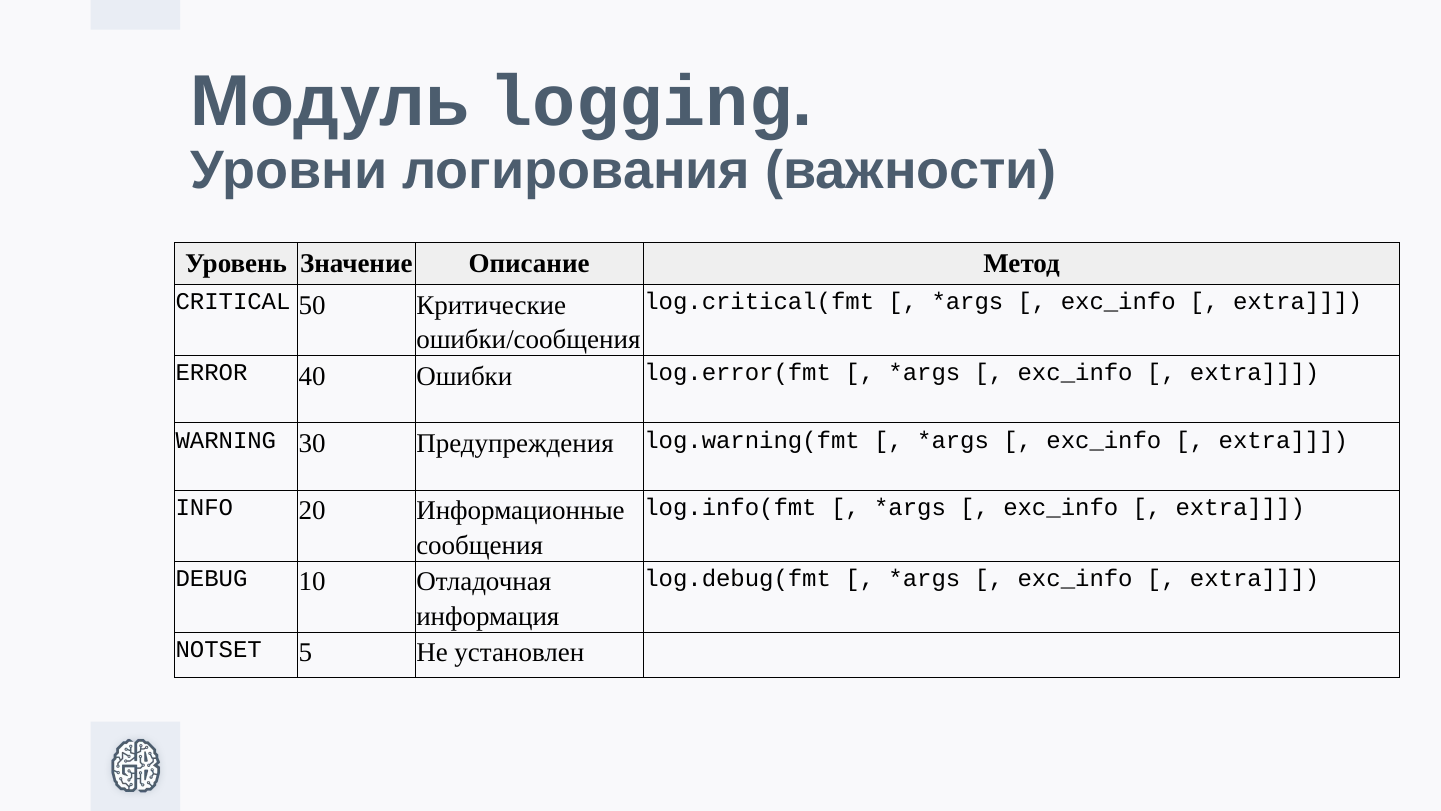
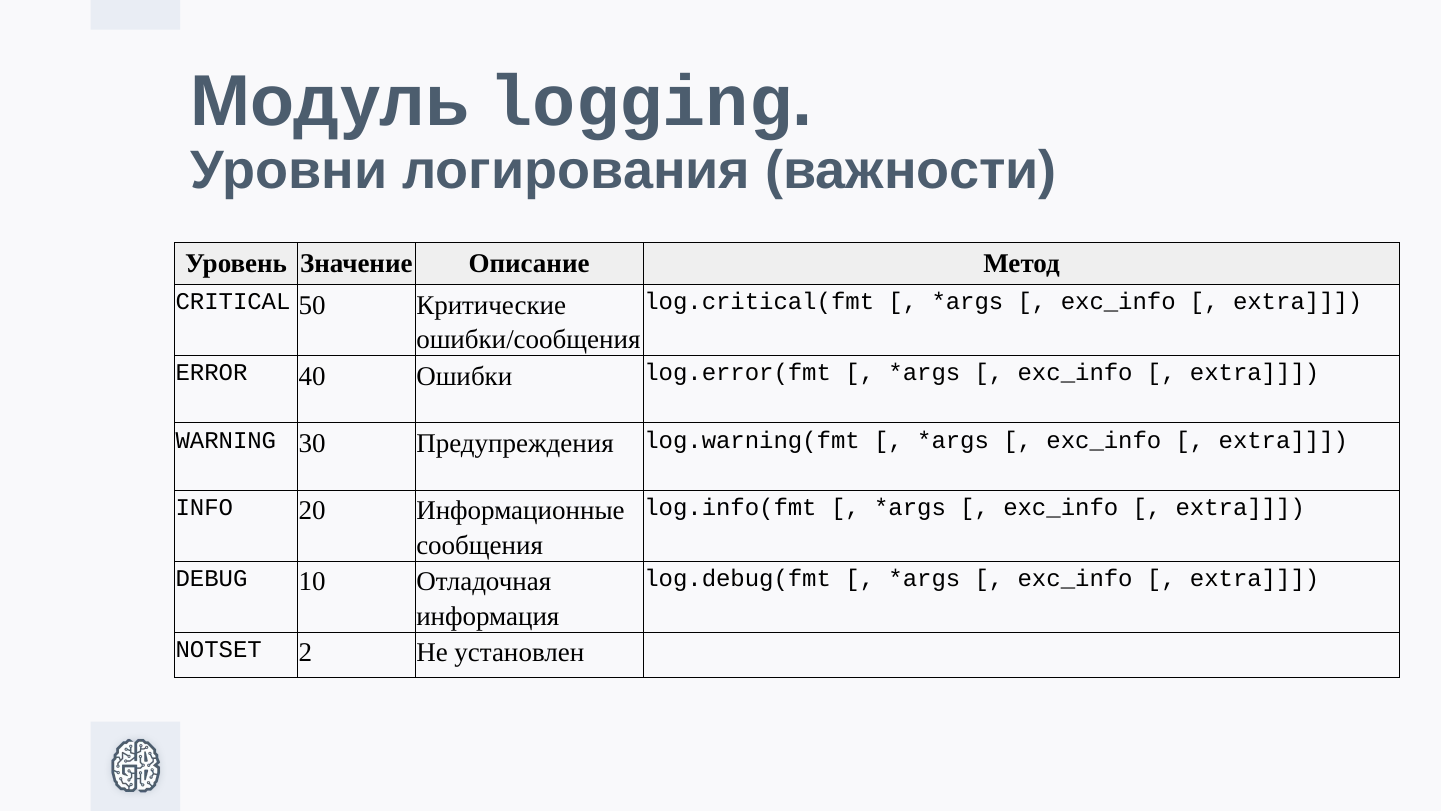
5: 5 -> 2
